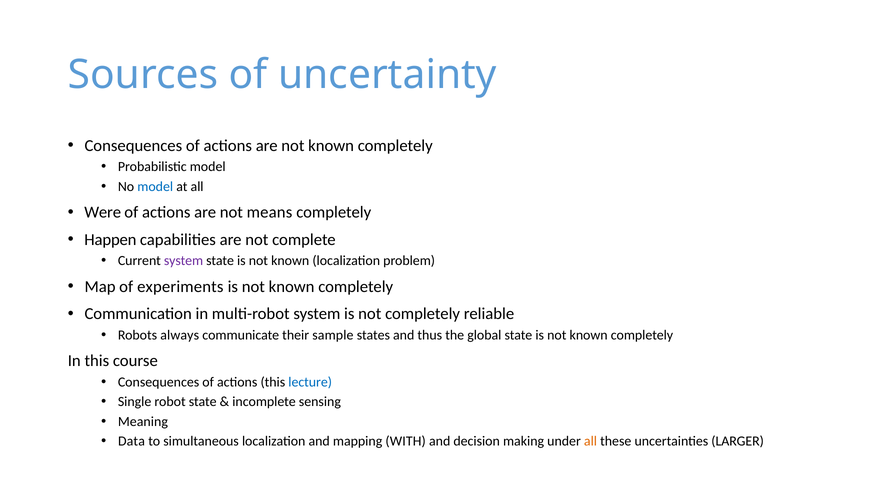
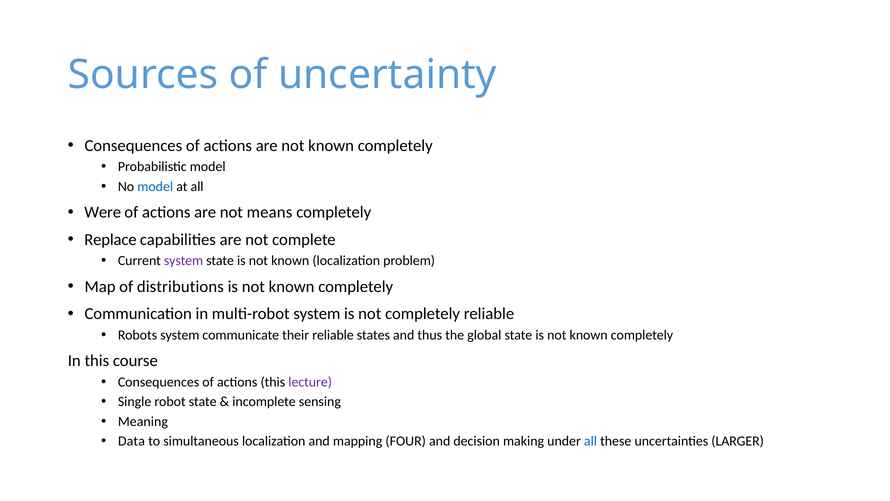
Happen: Happen -> Replace
experiments: experiments -> distributions
Robots always: always -> system
their sample: sample -> reliable
lecture colour: blue -> purple
WITH: WITH -> FOUR
all at (591, 441) colour: orange -> blue
